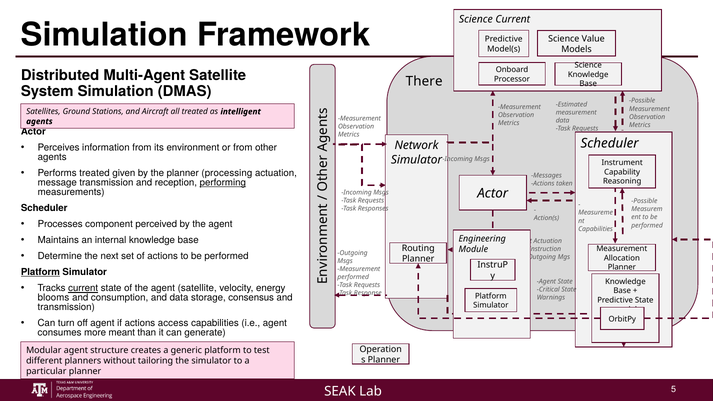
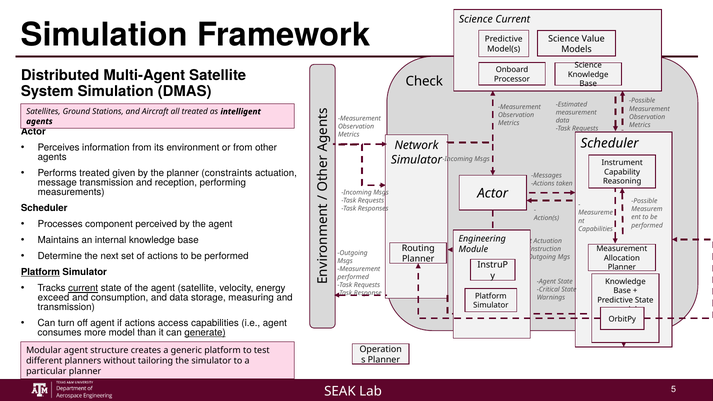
There: There -> Check
processing: processing -> constraints
performing underline: present -> none
blooms: blooms -> exceed
consensus: consensus -> measuring
more meant: meant -> model
generate underline: none -> present
